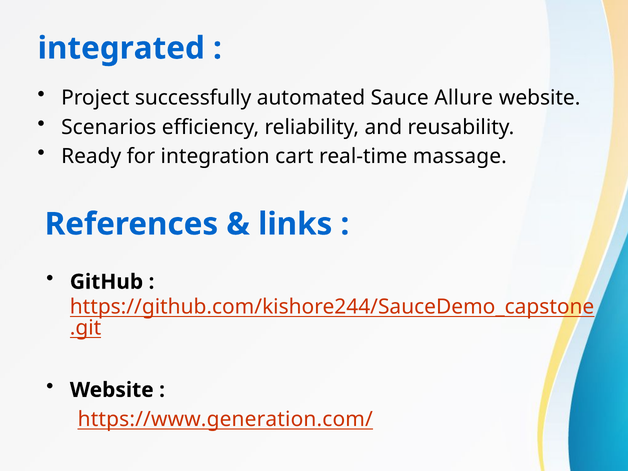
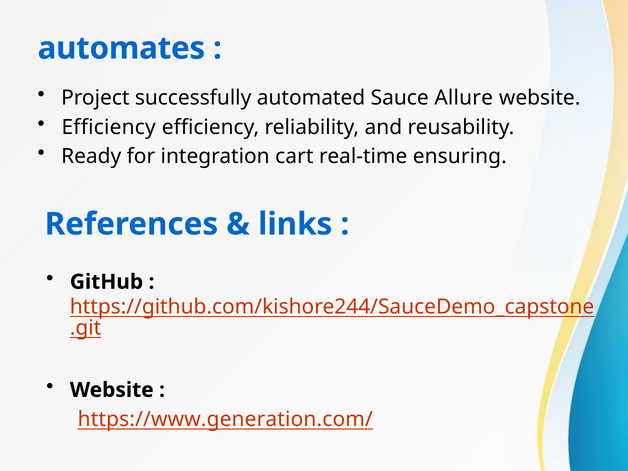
integrated: integrated -> automates
Scenarios at (109, 127): Scenarios -> Efficiency
massage: massage -> ensuring
